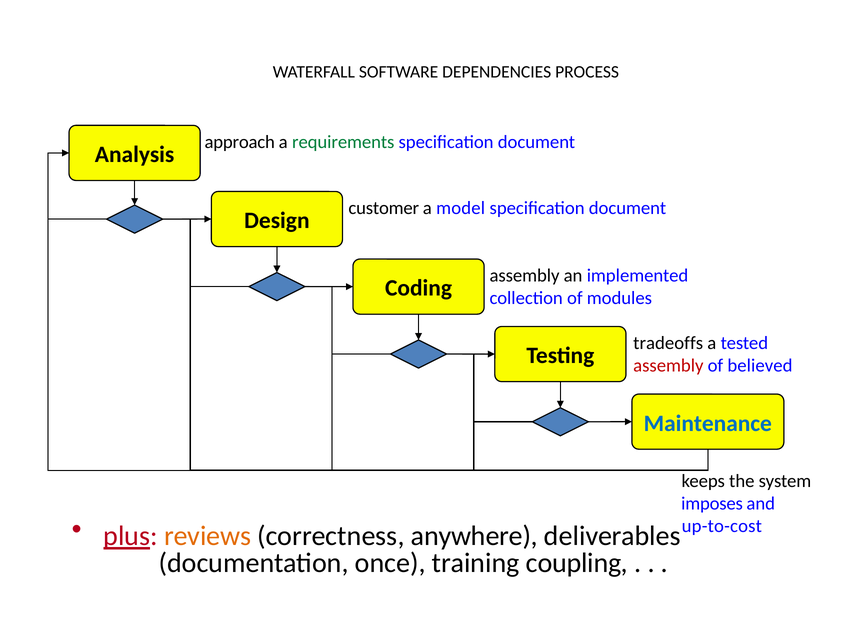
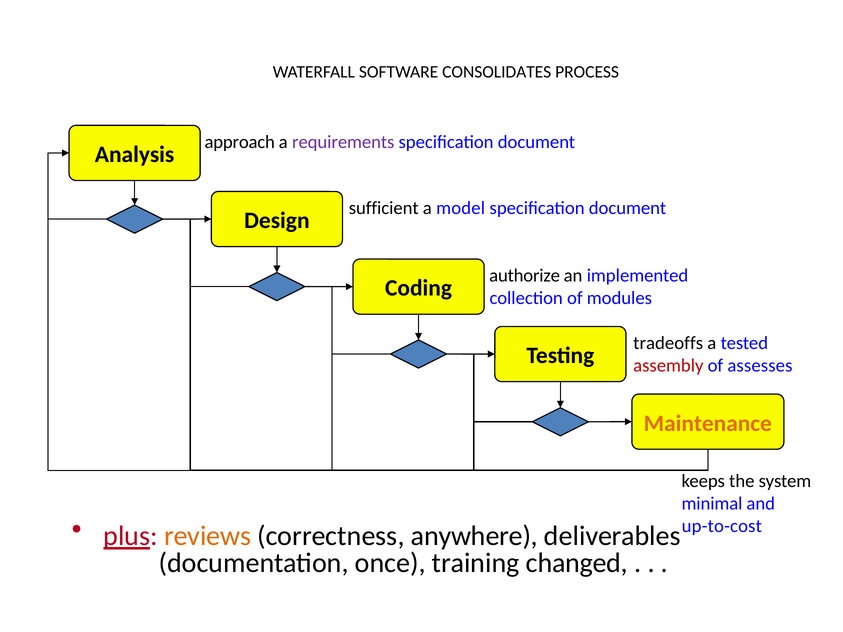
DEPENDENCIES: DEPENDENCIES -> CONSOLIDATES
requirements colour: green -> purple
customer: customer -> sufficient
assembly at (525, 276): assembly -> authorize
believed: believed -> assesses
Maintenance colour: blue -> orange
imposes: imposes -> minimal
coupling: coupling -> changed
